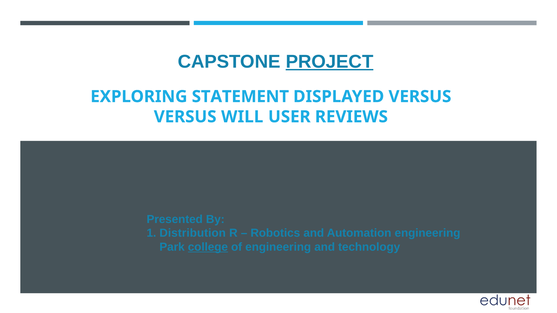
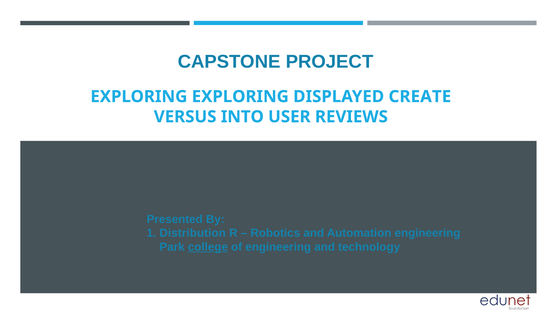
PROJECT underline: present -> none
EXPLORING STATEMENT: STATEMENT -> EXPLORING
DISPLAYED VERSUS: VERSUS -> CREATE
WILL: WILL -> INTO
